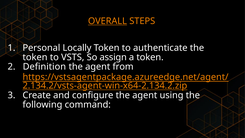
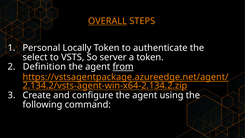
token at (35, 57): token -> select
assign: assign -> server
from underline: none -> present
